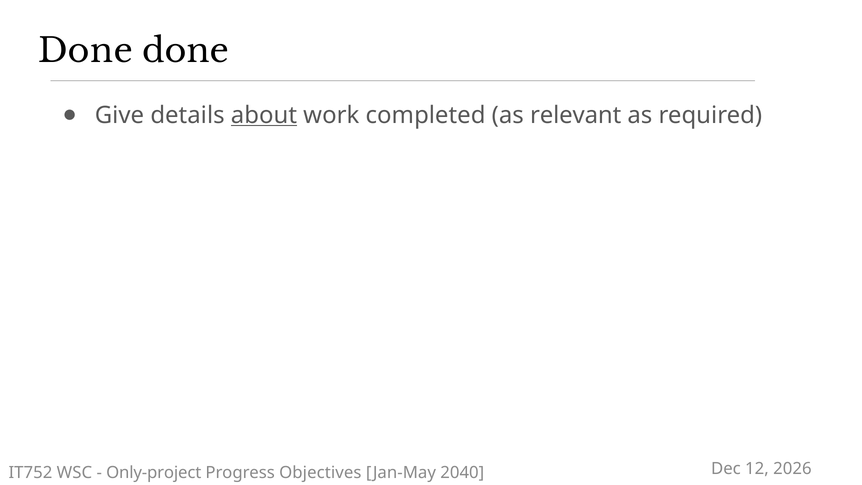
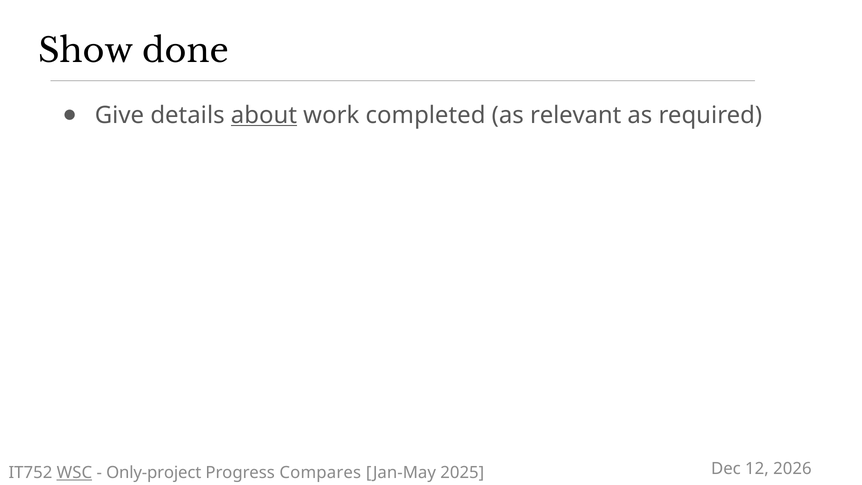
Done at (85, 51): Done -> Show
WSC underline: none -> present
Objectives: Objectives -> Compares
2040: 2040 -> 2025
